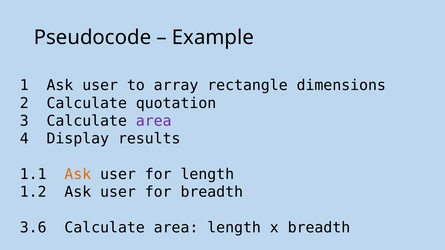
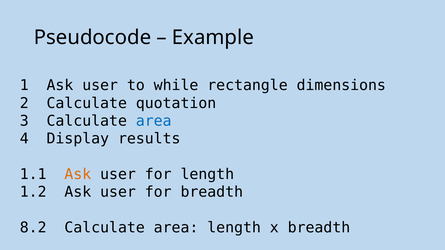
array: array -> while
area at (154, 121) colour: purple -> blue
3.6: 3.6 -> 8.2
